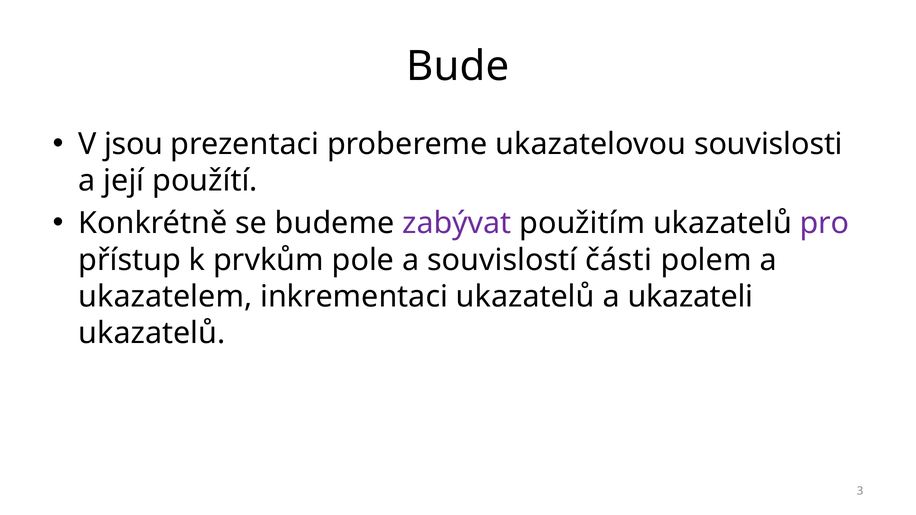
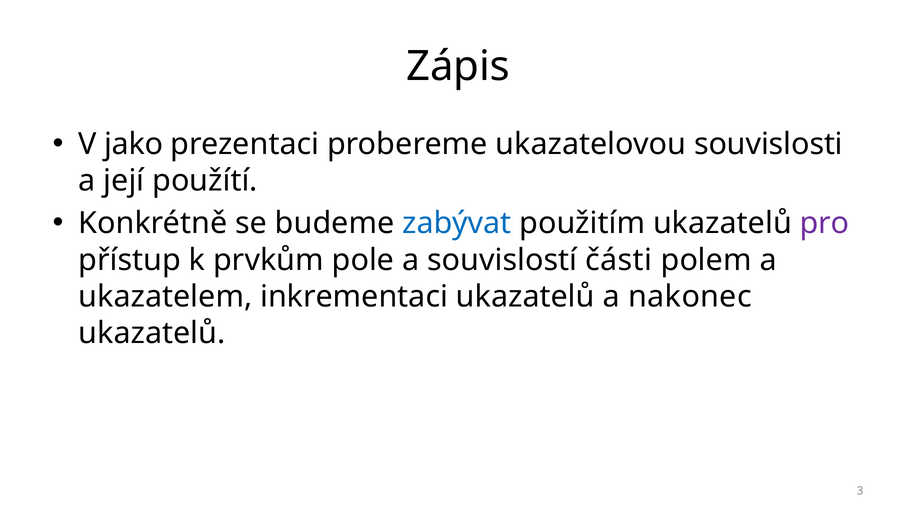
Bude: Bude -> Zápis
jsou: jsou -> jako
zabývat colour: purple -> blue
ukazateli: ukazateli -> nakonec
